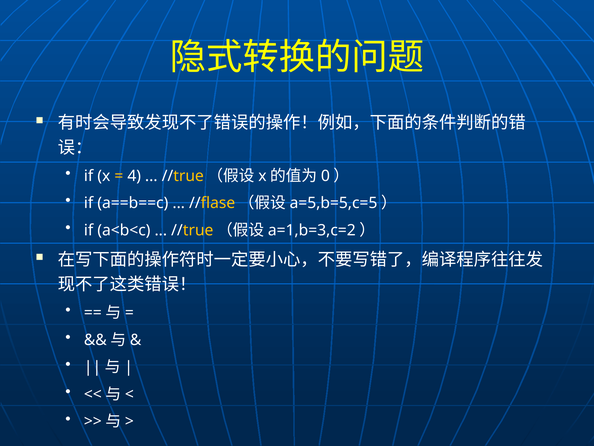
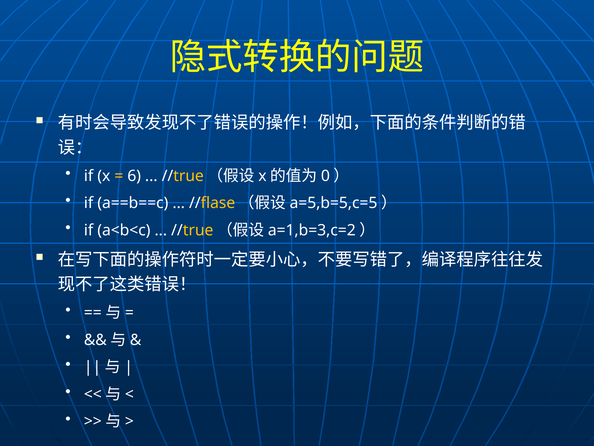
4: 4 -> 6
